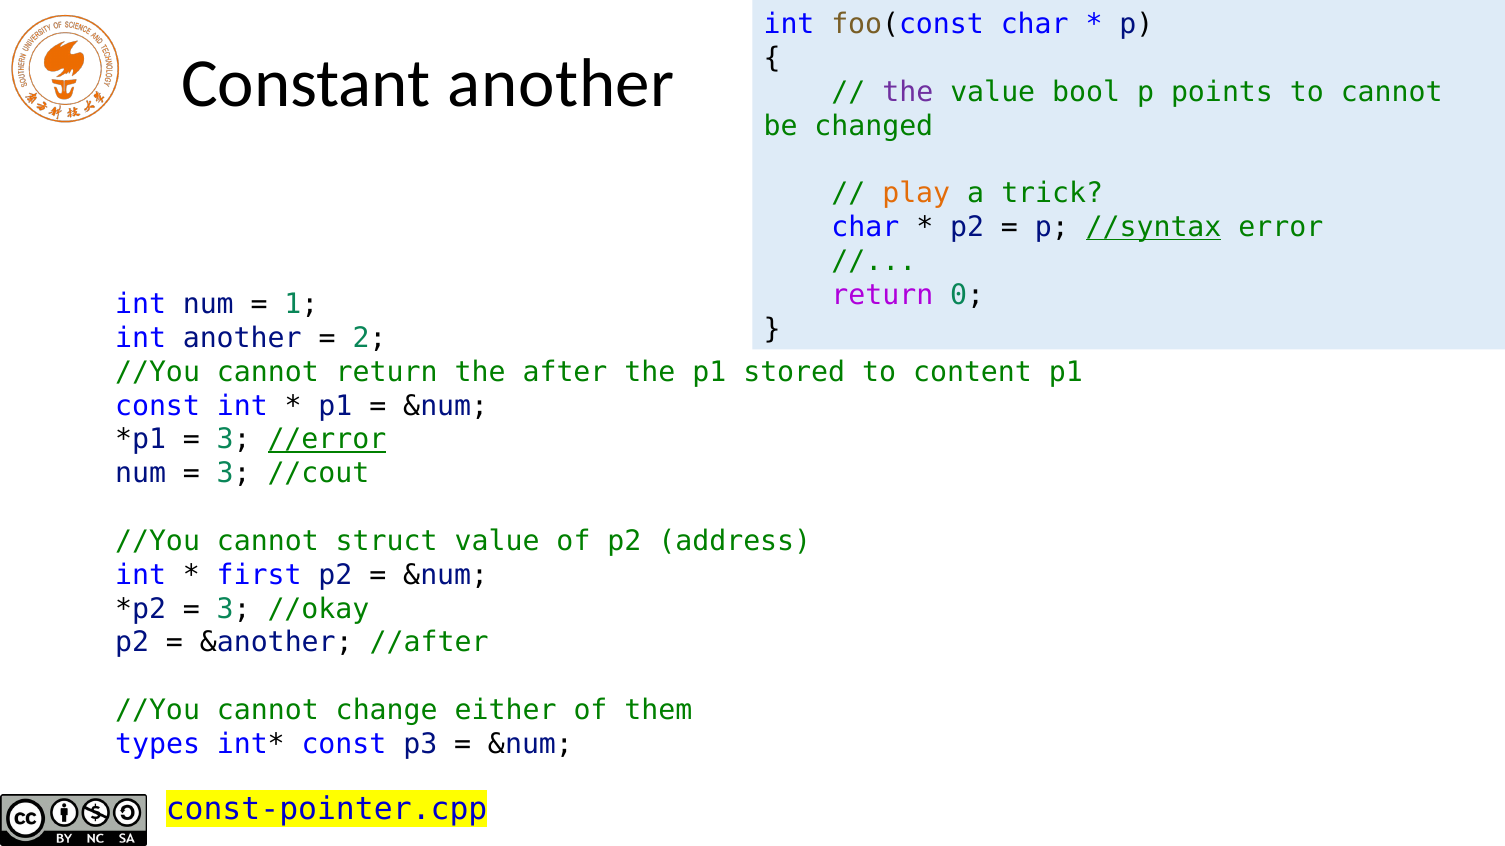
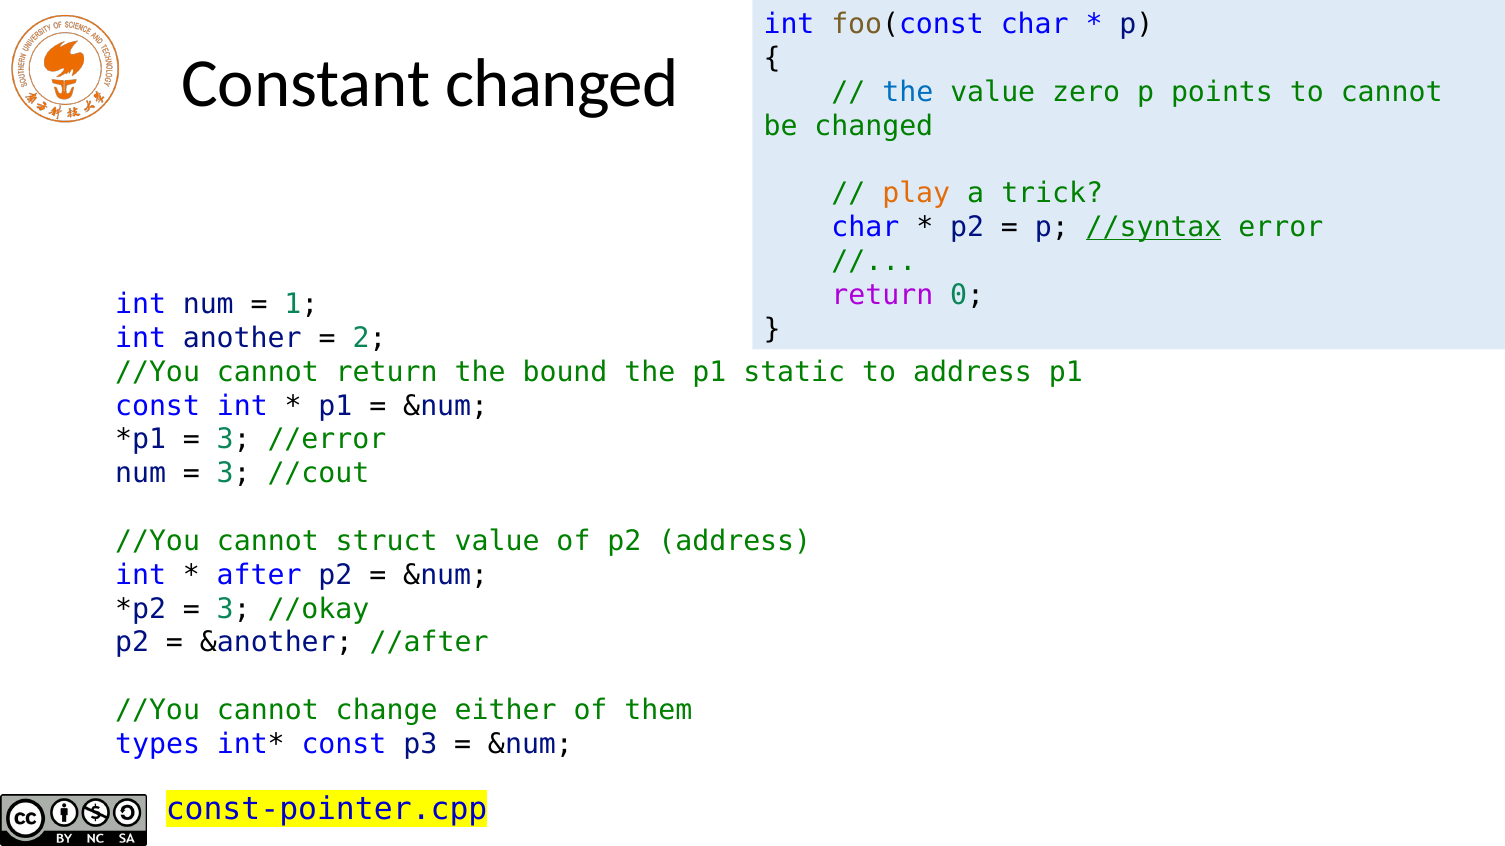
Constant another: another -> changed
the at (908, 92) colour: purple -> blue
bool: bool -> zero
after: after -> bound
stored: stored -> static
to content: content -> address
//error underline: present -> none
first: first -> after
